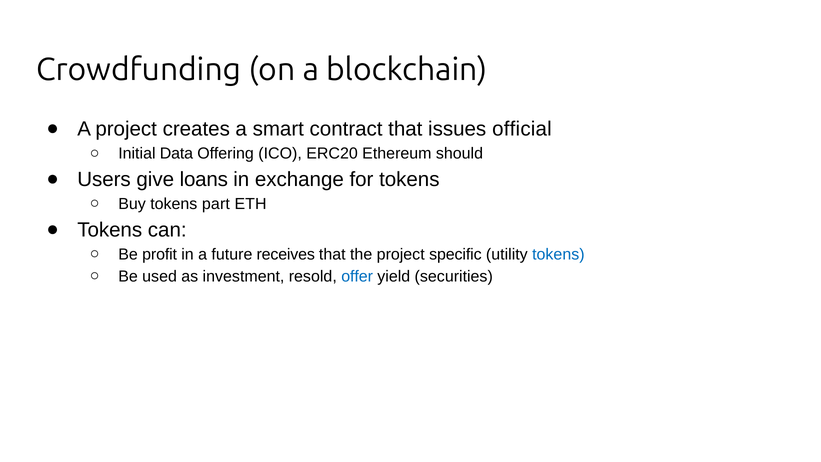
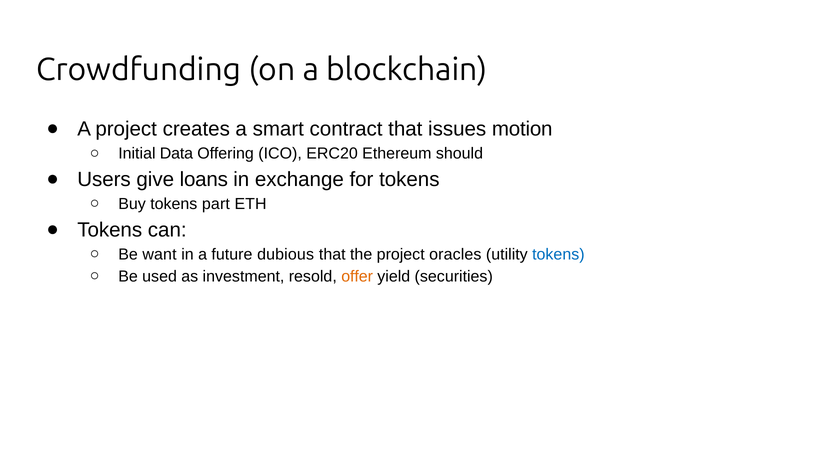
official: official -> motion
profit: profit -> want
receives: receives -> dubious
specific: specific -> oracles
offer colour: blue -> orange
